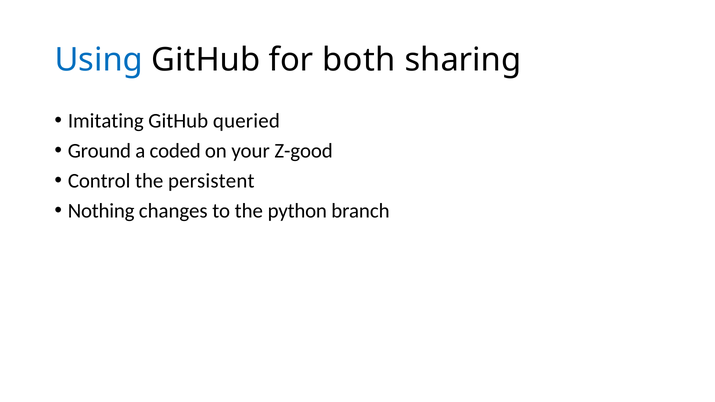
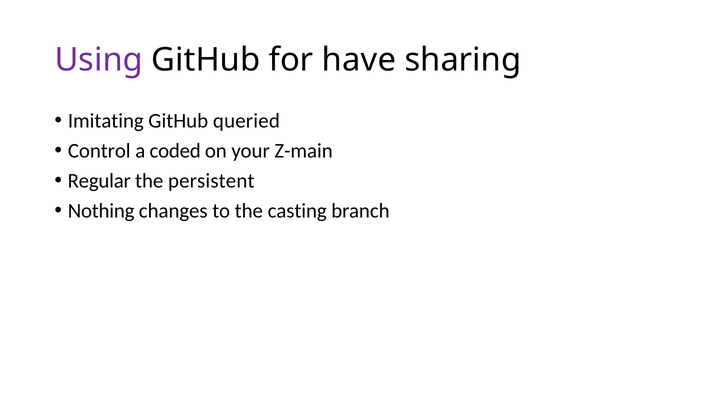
Using colour: blue -> purple
both: both -> have
Ground: Ground -> Control
Z-good: Z-good -> Z-main
Control: Control -> Regular
python: python -> casting
